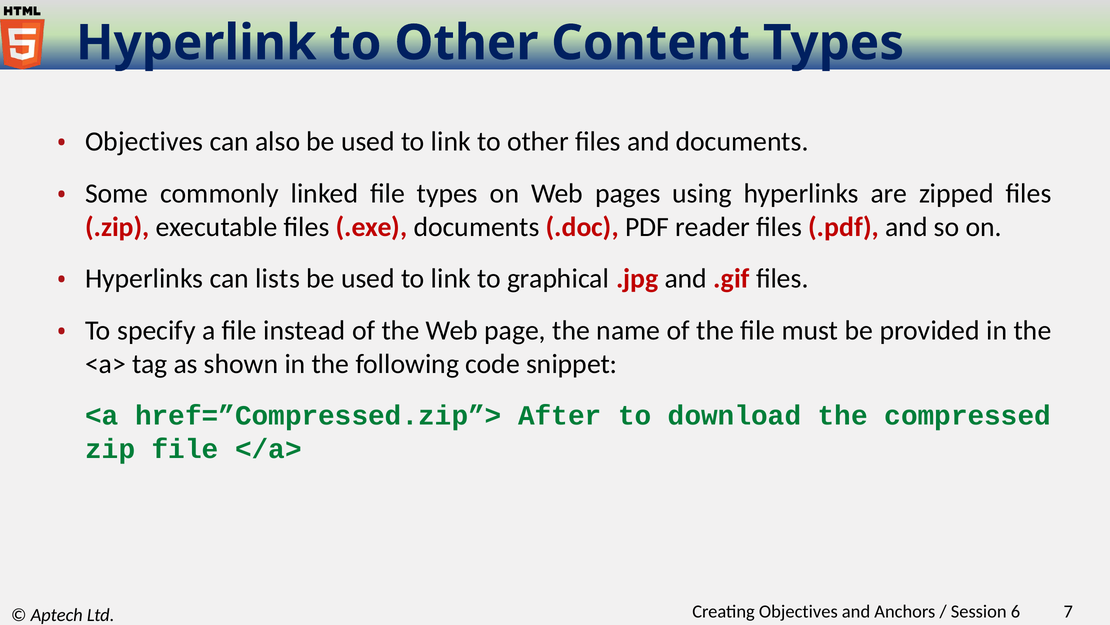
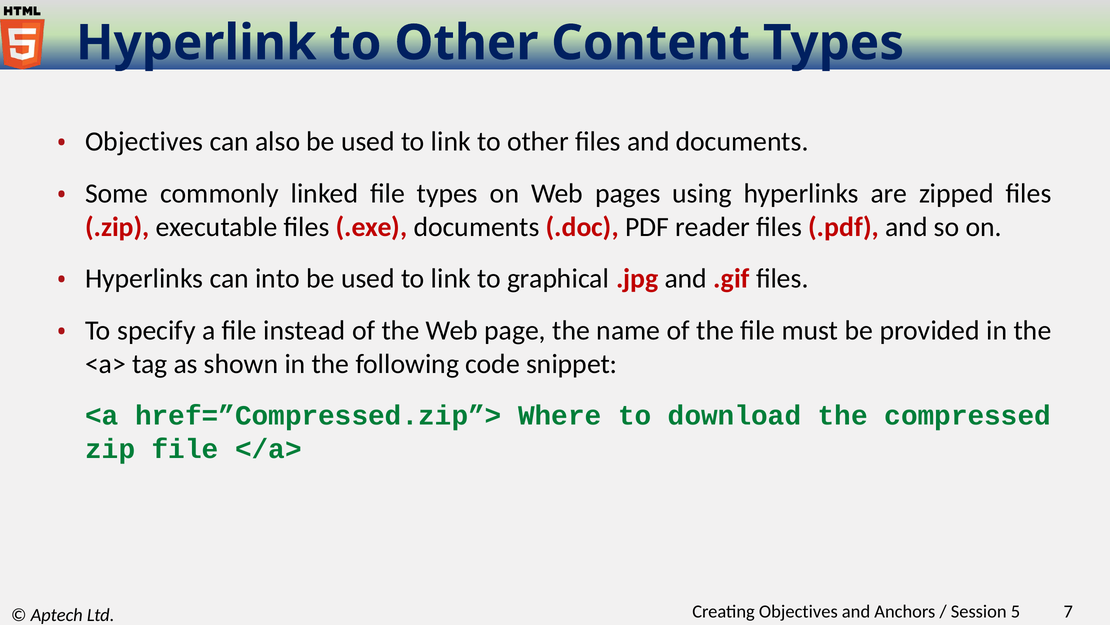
lists: lists -> into
After: After -> Where
6: 6 -> 5
